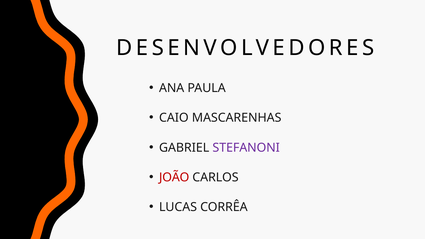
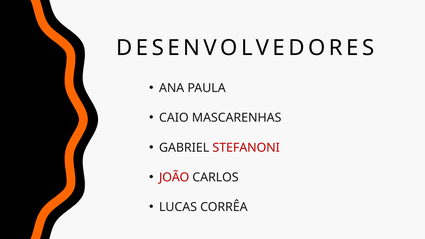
STEFANONI colour: purple -> red
